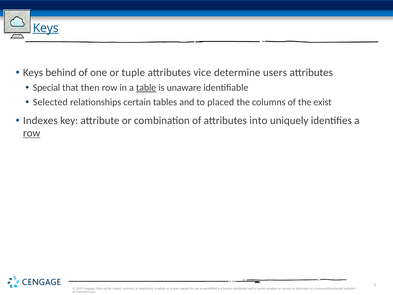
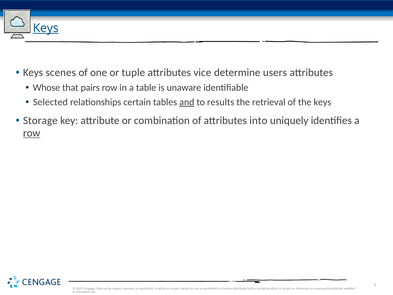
behind: behind -> scenes
Special: Special -> Whose
then: then -> pairs
table underline: present -> none
and underline: none -> present
placed: placed -> results
columns: columns -> retrieval
the exist: exist -> keys
Indexes: Indexes -> Storage
